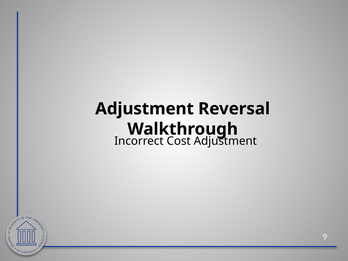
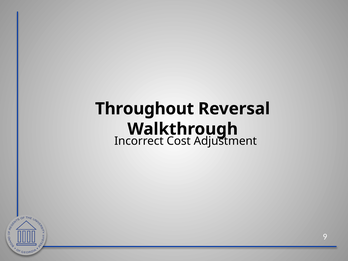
Adjustment at (145, 109): Adjustment -> Throughout
